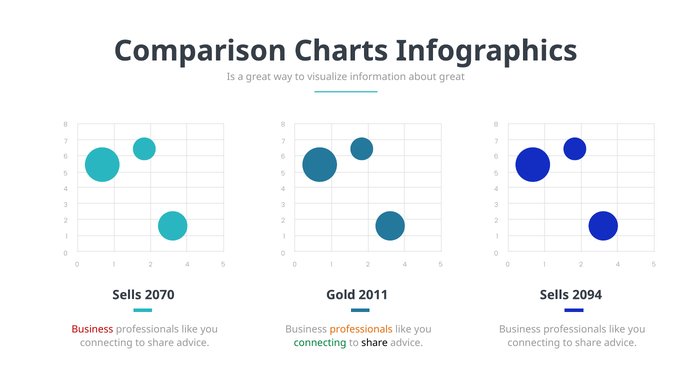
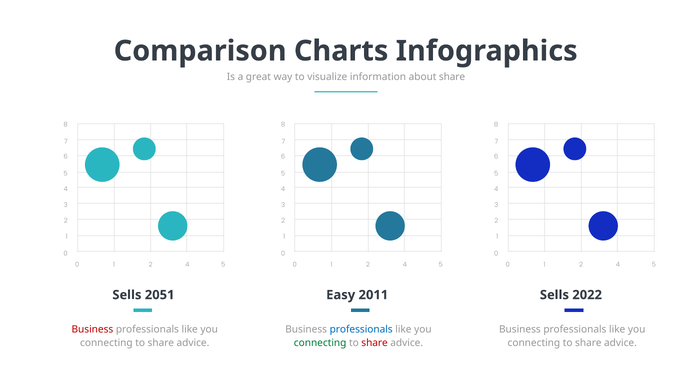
about great: great -> share
2070: 2070 -> 2051
Gold: Gold -> Easy
2094: 2094 -> 2022
professionals at (361, 329) colour: orange -> blue
share at (375, 343) colour: black -> red
